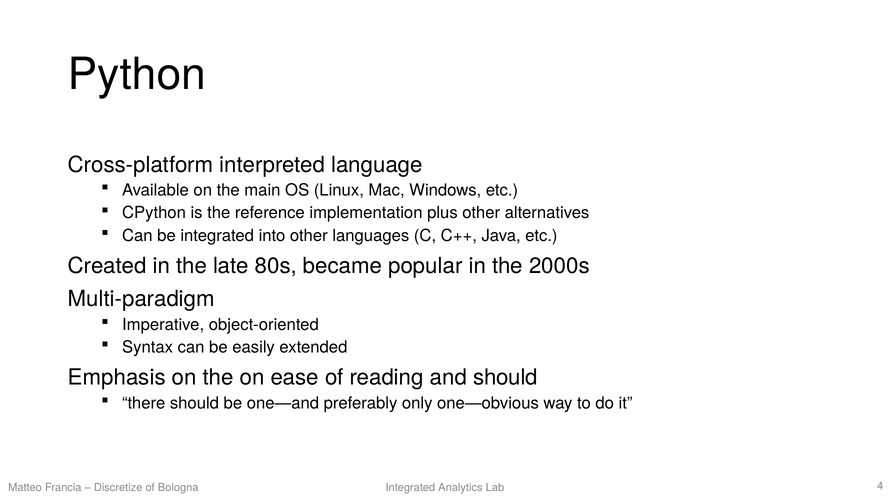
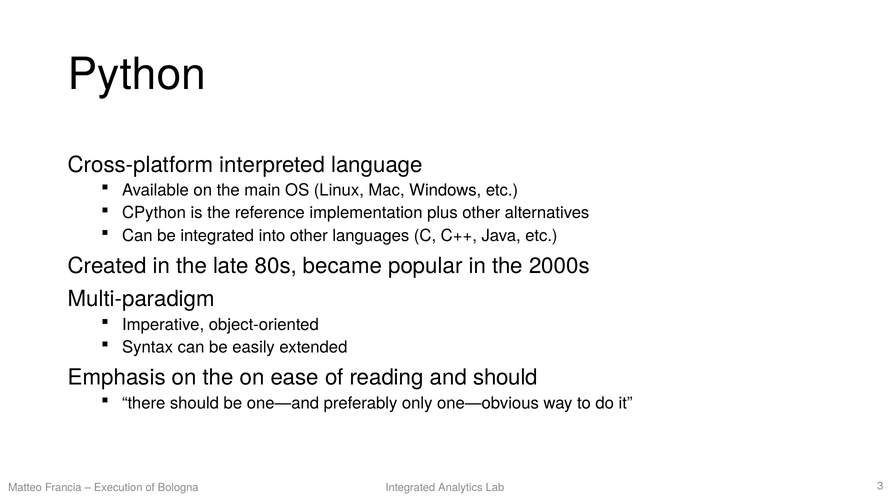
Discretize: Discretize -> Execution
4: 4 -> 3
